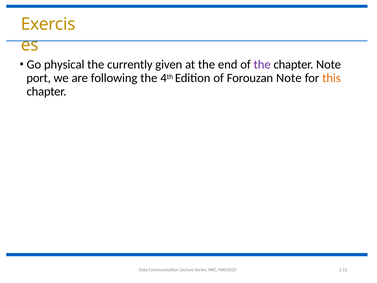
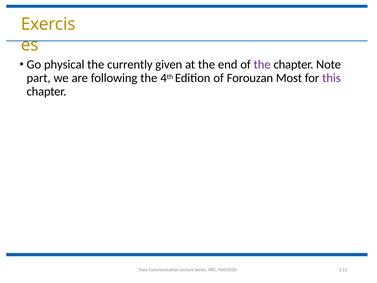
port: port -> part
Forouzan Note: Note -> Most
this colour: orange -> purple
